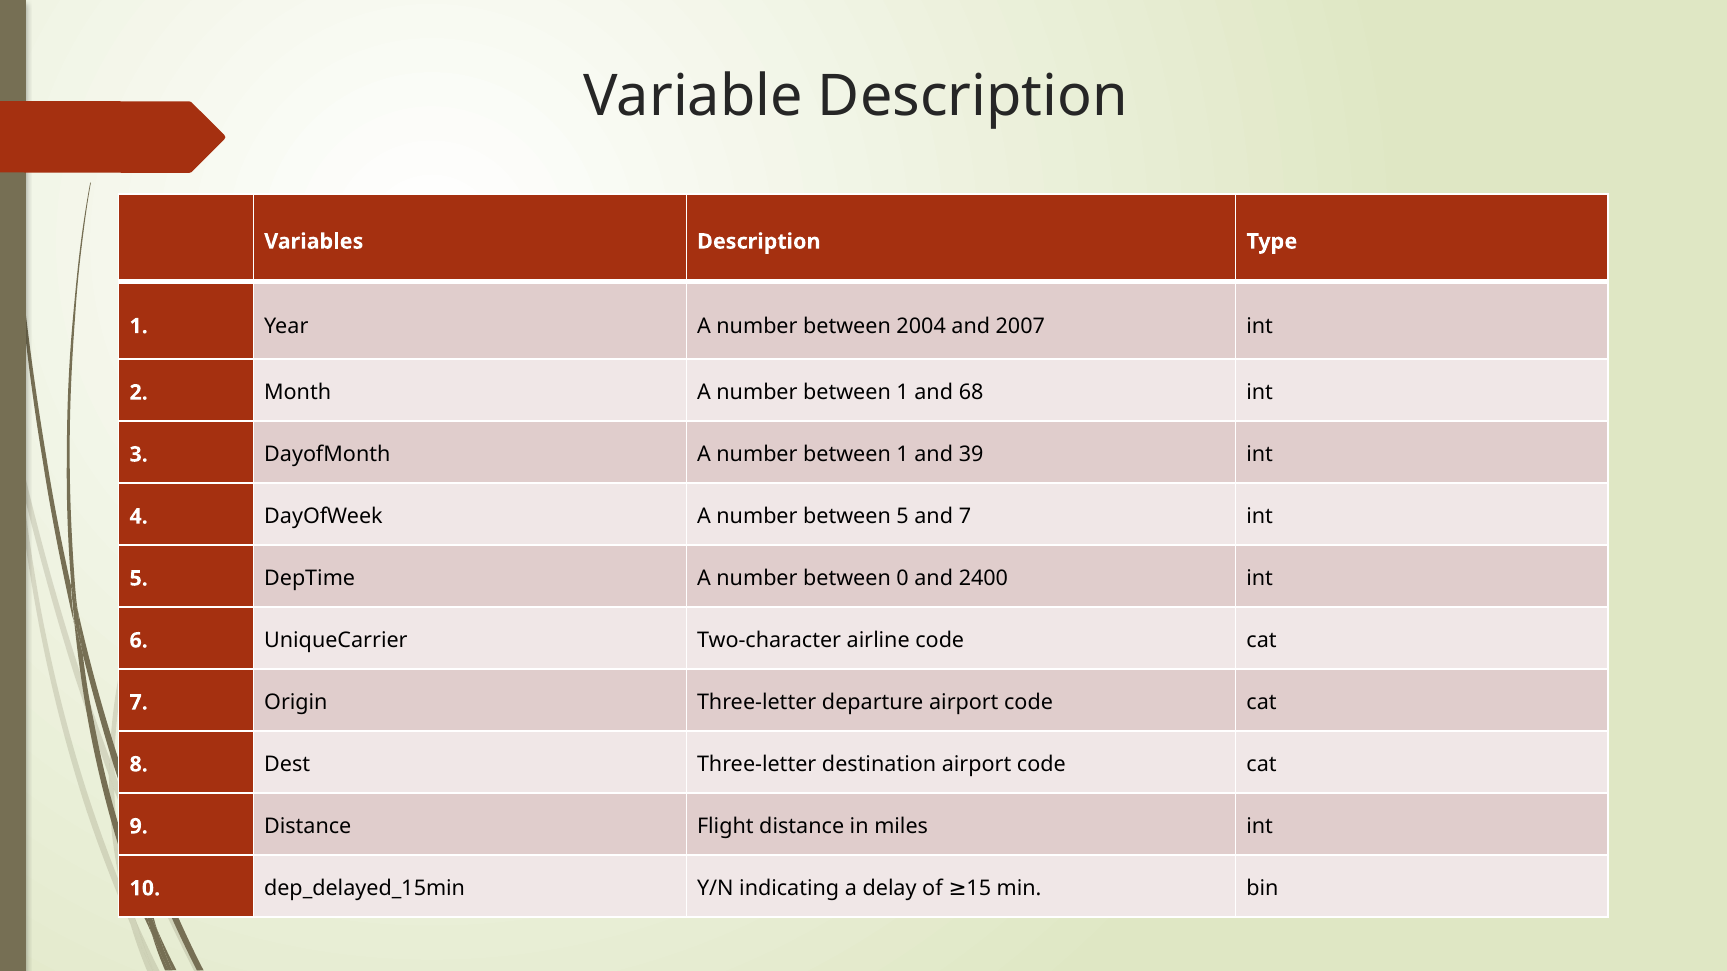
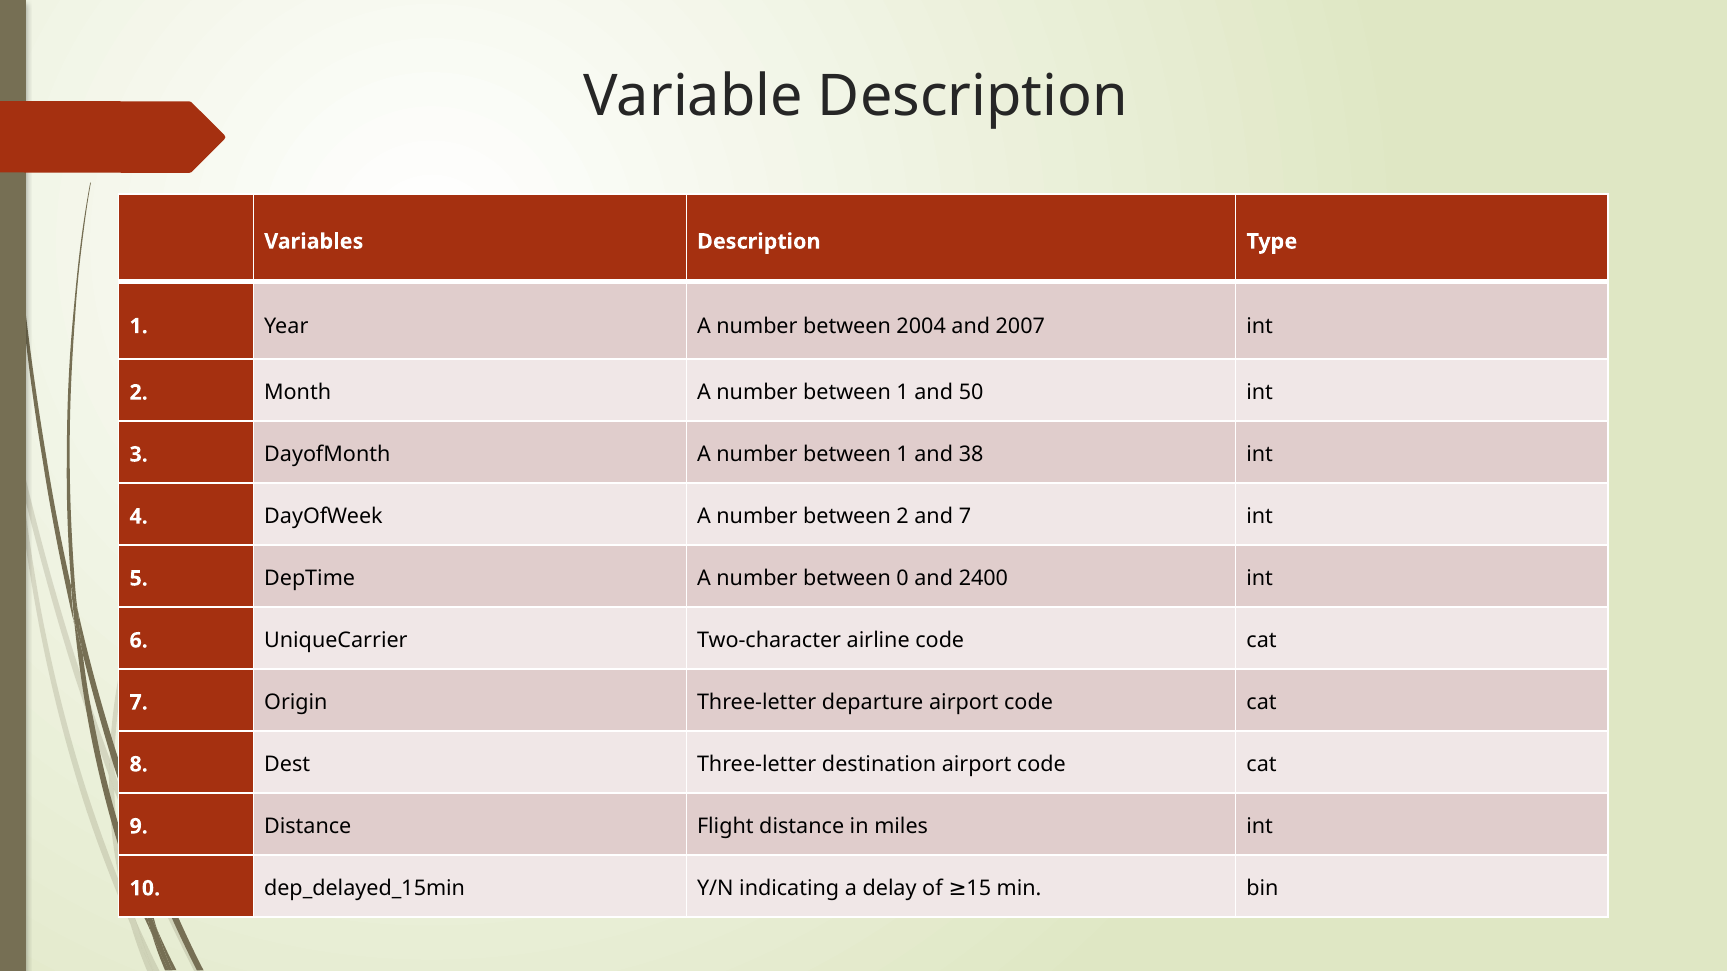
68: 68 -> 50
39: 39 -> 38
between 5: 5 -> 2
